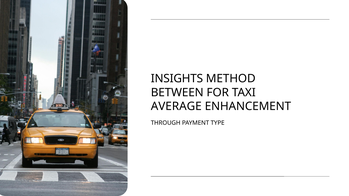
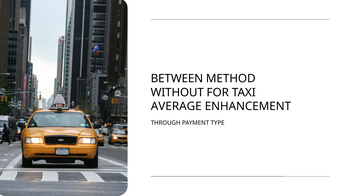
INSIGHTS: INSIGHTS -> BETWEEN
BETWEEN: BETWEEN -> WITHOUT
